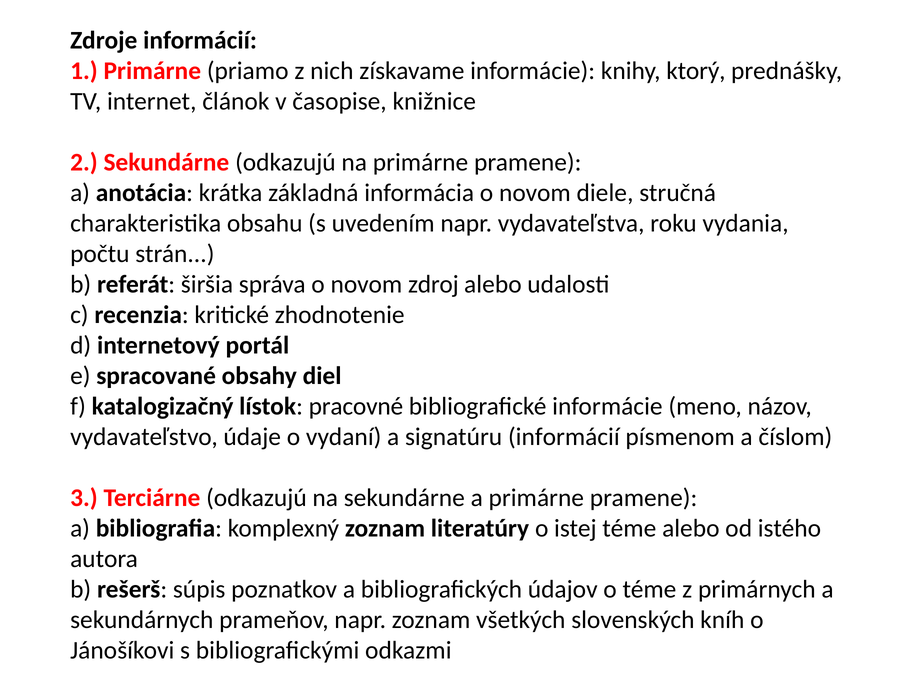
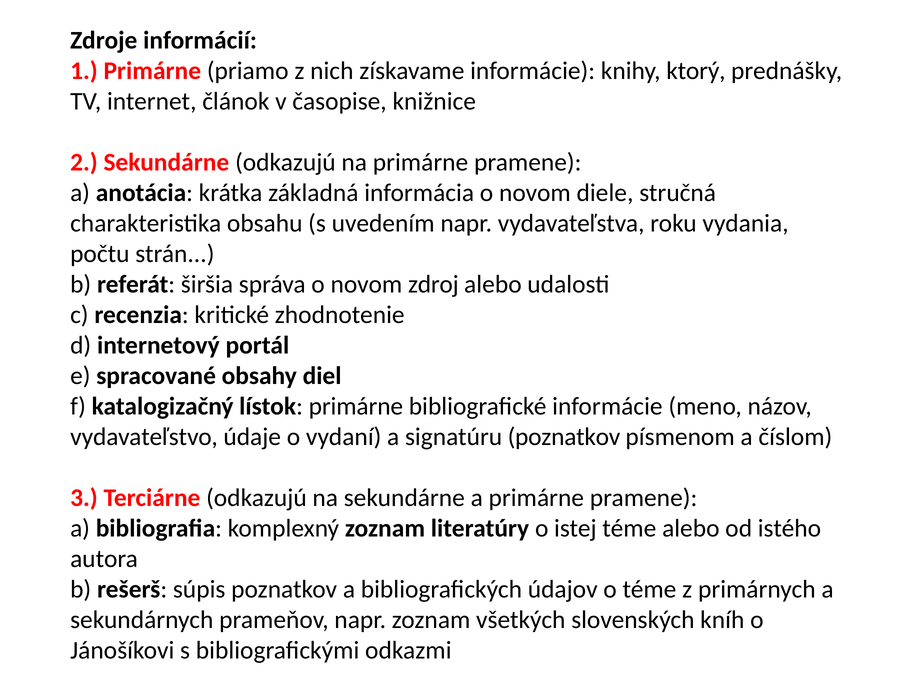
lístok pracovné: pracovné -> primárne
signatúru informácií: informácií -> poznatkov
